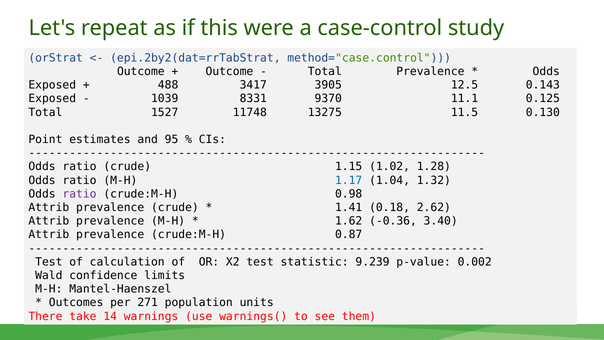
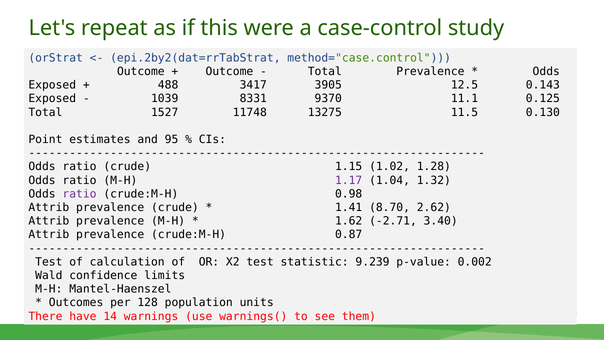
1.17 colour: blue -> purple
0.18: 0.18 -> 8.70
-0.36: -0.36 -> -2.71
271: 271 -> 128
take: take -> have
